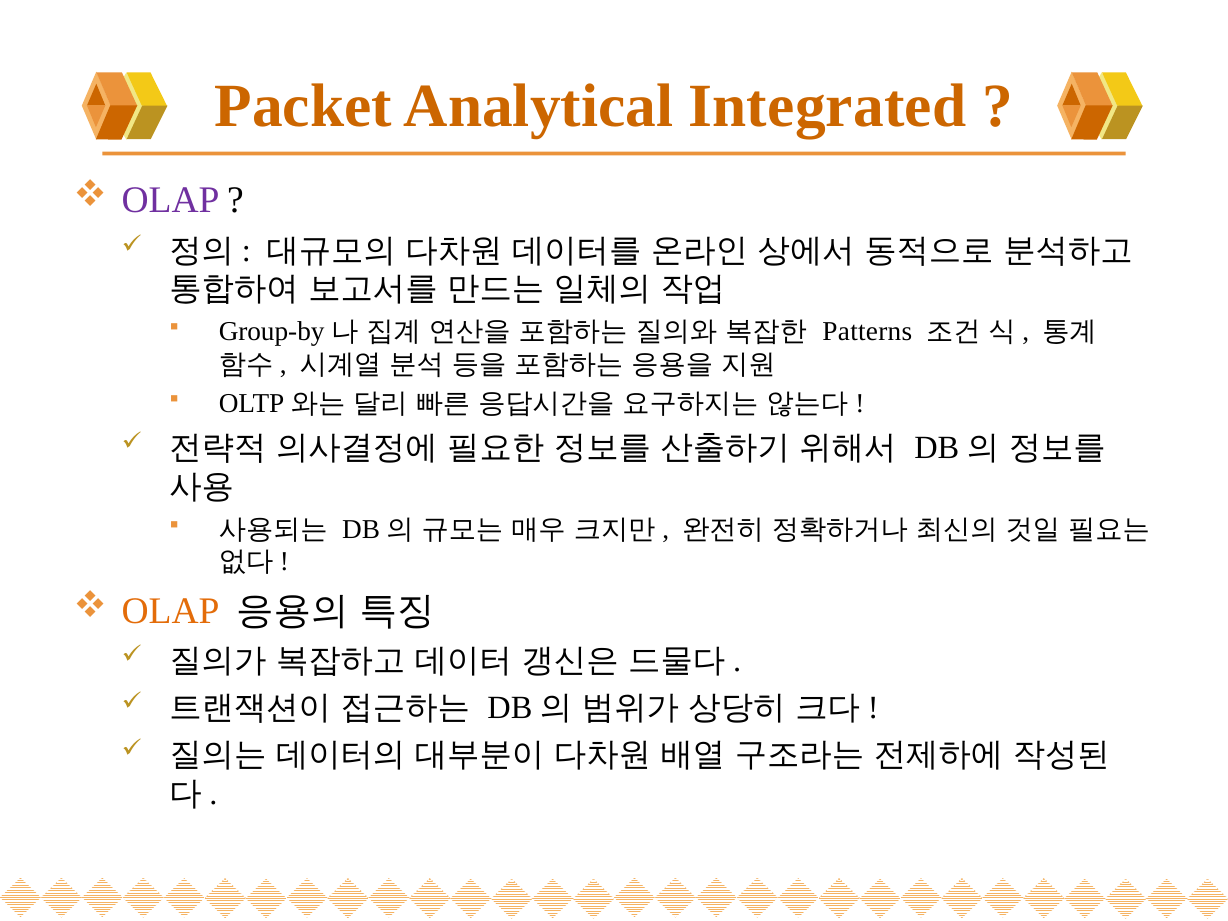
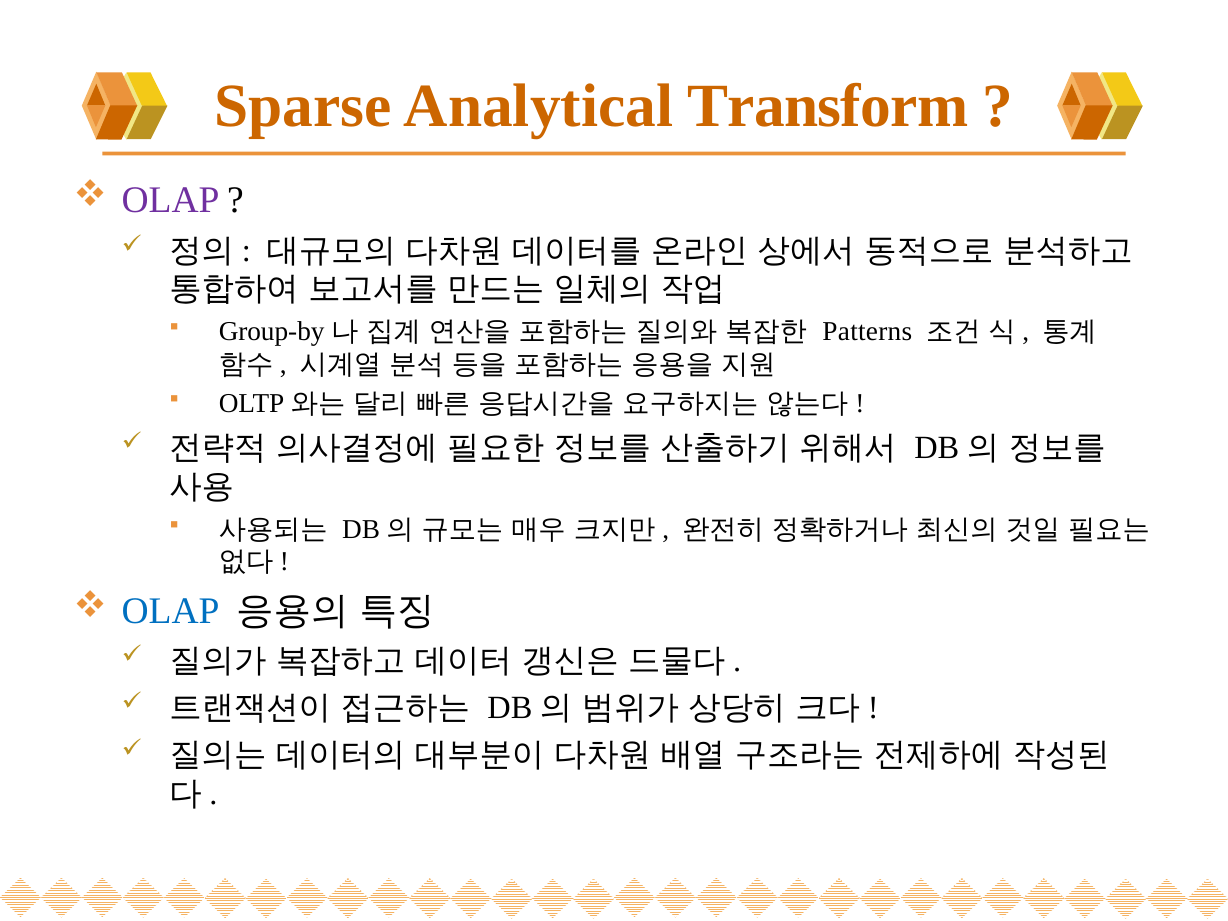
Packet: Packet -> Sparse
Integrated: Integrated -> Transform
OLAP at (171, 611) colour: orange -> blue
